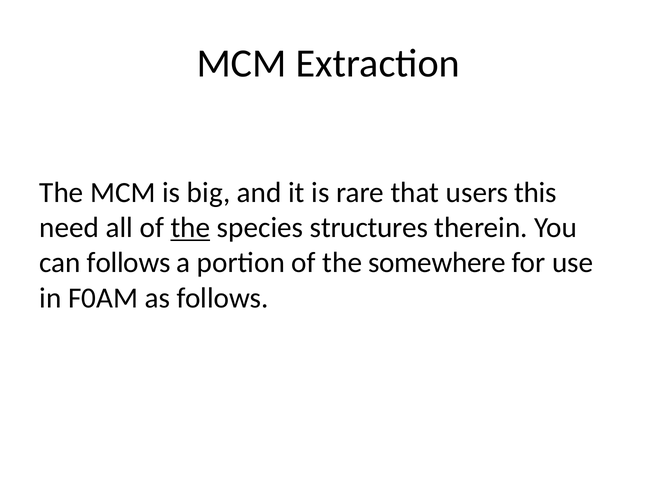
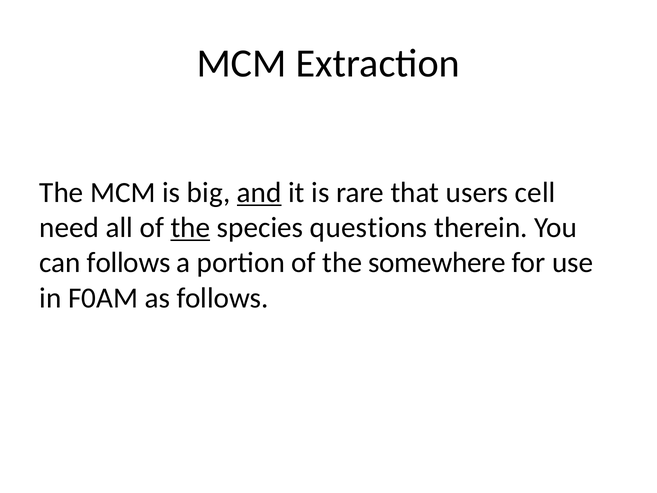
and underline: none -> present
this: this -> cell
structures: structures -> questions
